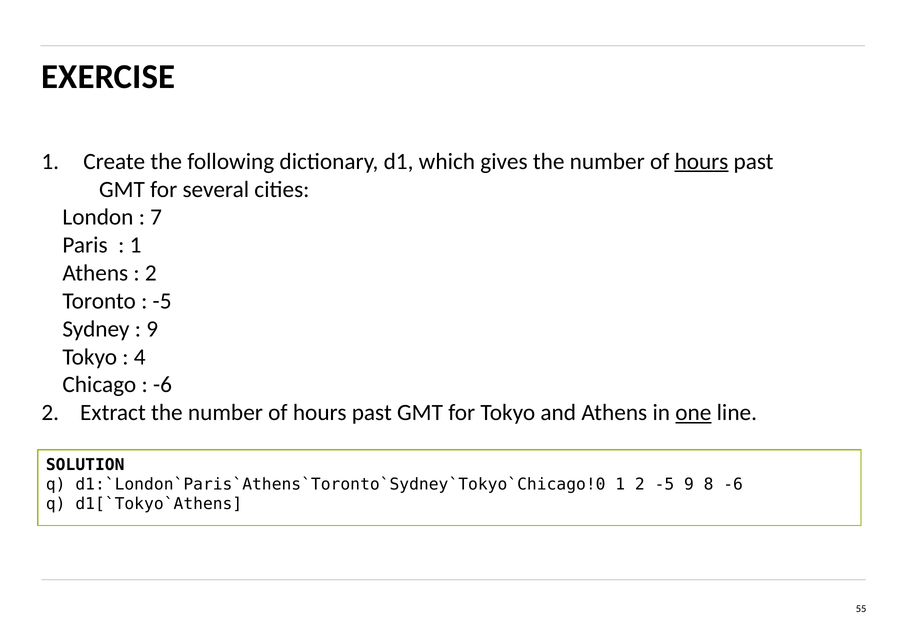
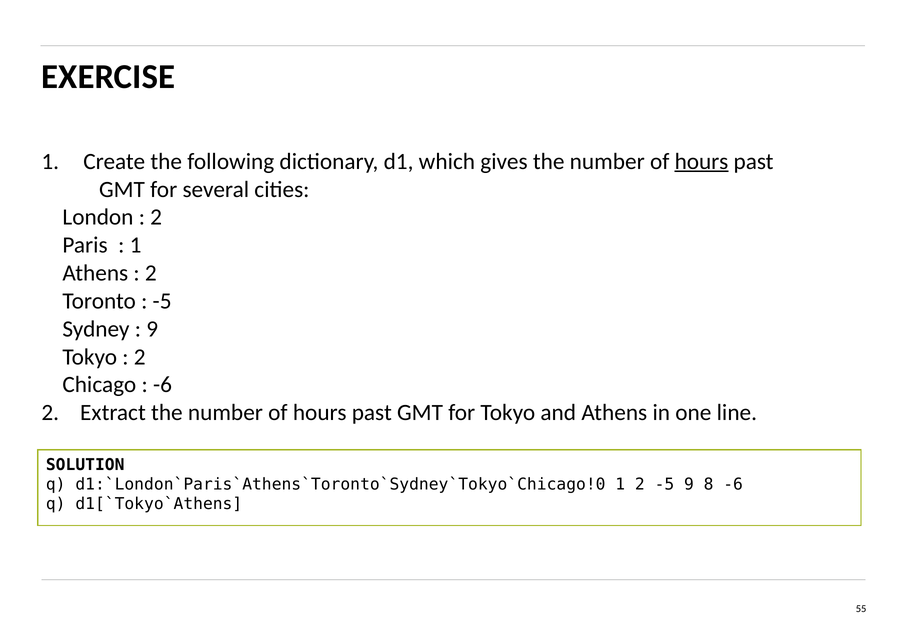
7 at (156, 217): 7 -> 2
4 at (140, 357): 4 -> 2
one underline: present -> none
